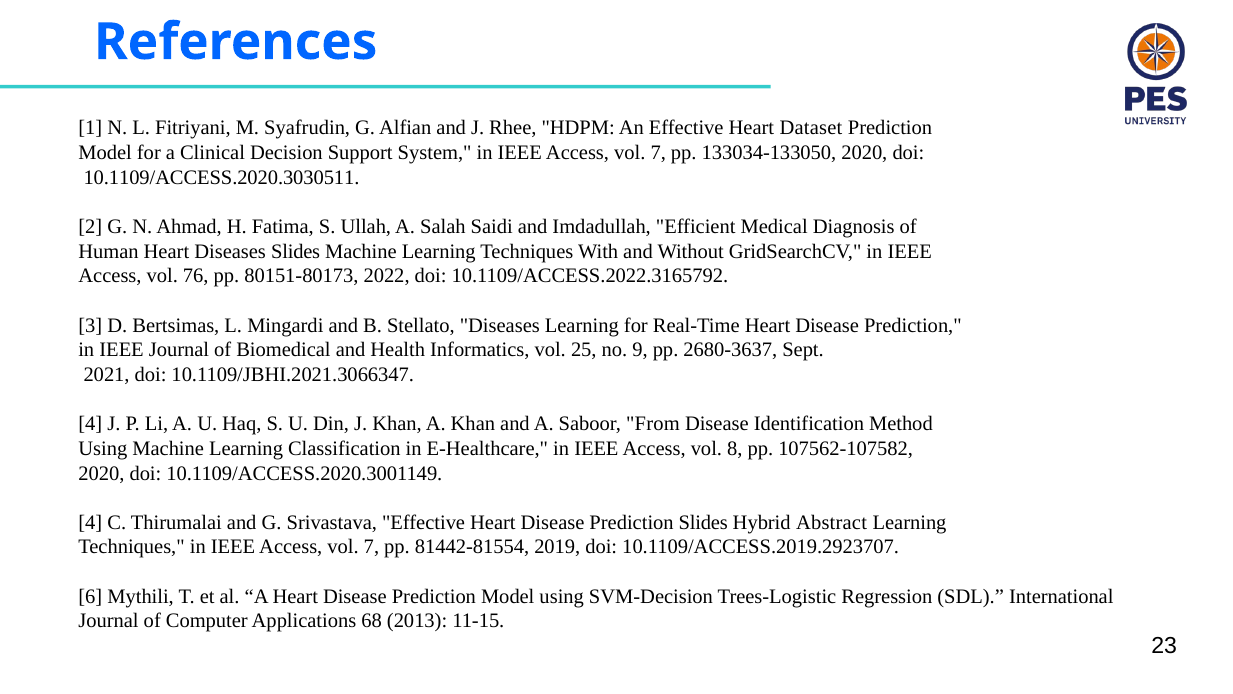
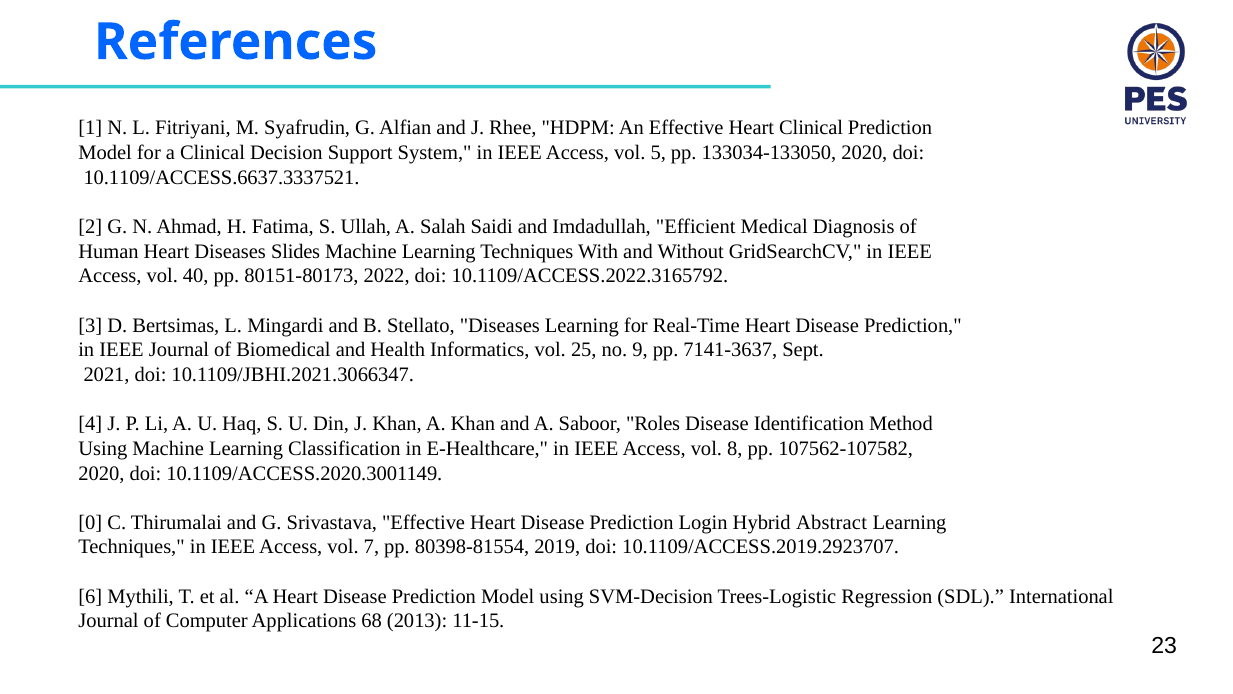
Heart Dataset: Dataset -> Clinical
7 at (658, 153): 7 -> 5
10.1109/ACCESS.2020.3030511: 10.1109/ACCESS.2020.3030511 -> 10.1109/ACCESS.6637.3337521
76: 76 -> 40
2680-3637: 2680-3637 -> 7141-3637
From: From -> Roles
4 at (90, 522): 4 -> 0
Prediction Slides: Slides -> Login
81442-81554: 81442-81554 -> 80398-81554
